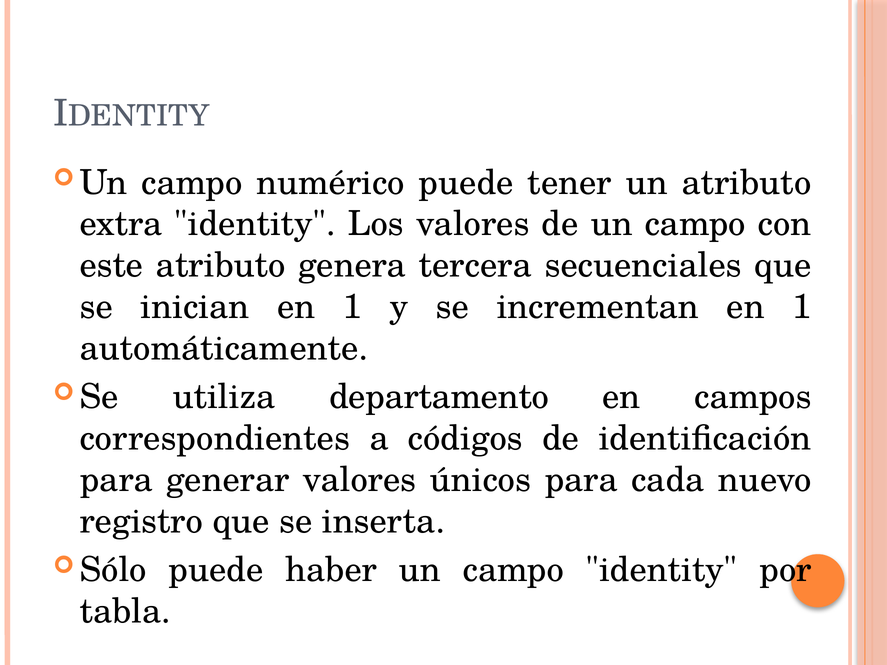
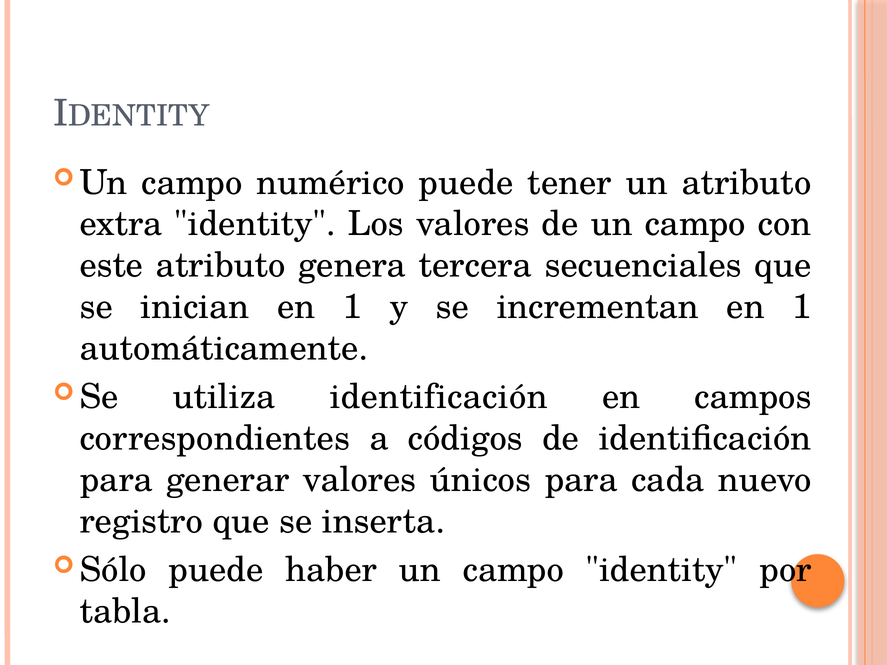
utiliza departamento: departamento -> identificación
